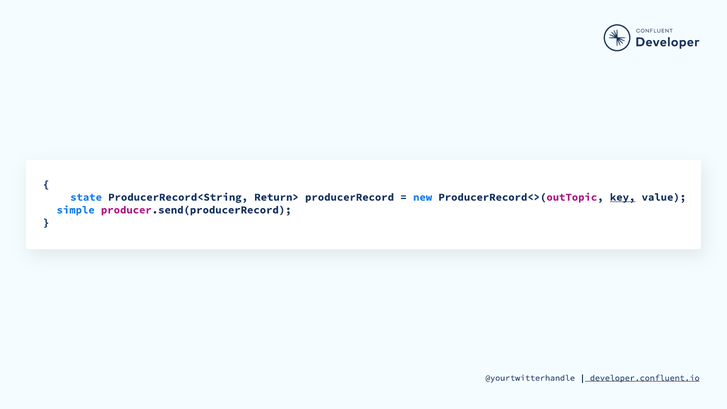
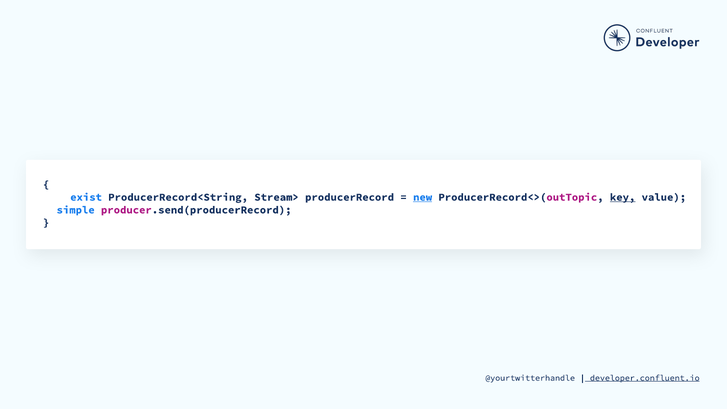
state: state -> exist
Return>: Return> -> Stream>
new underline: none -> present
